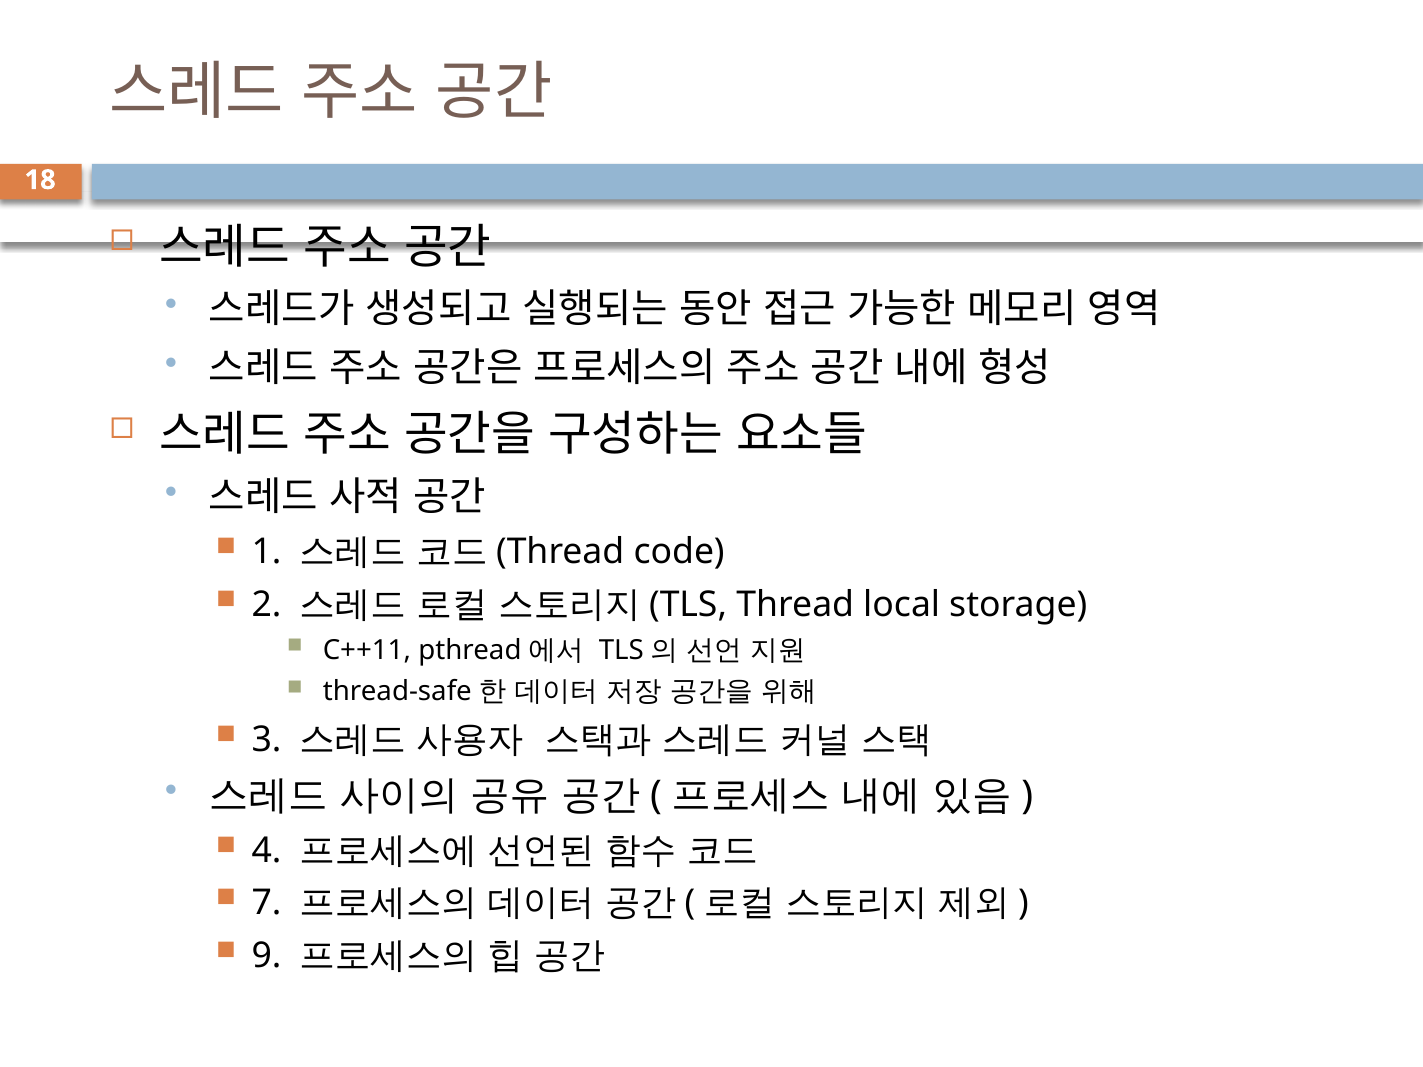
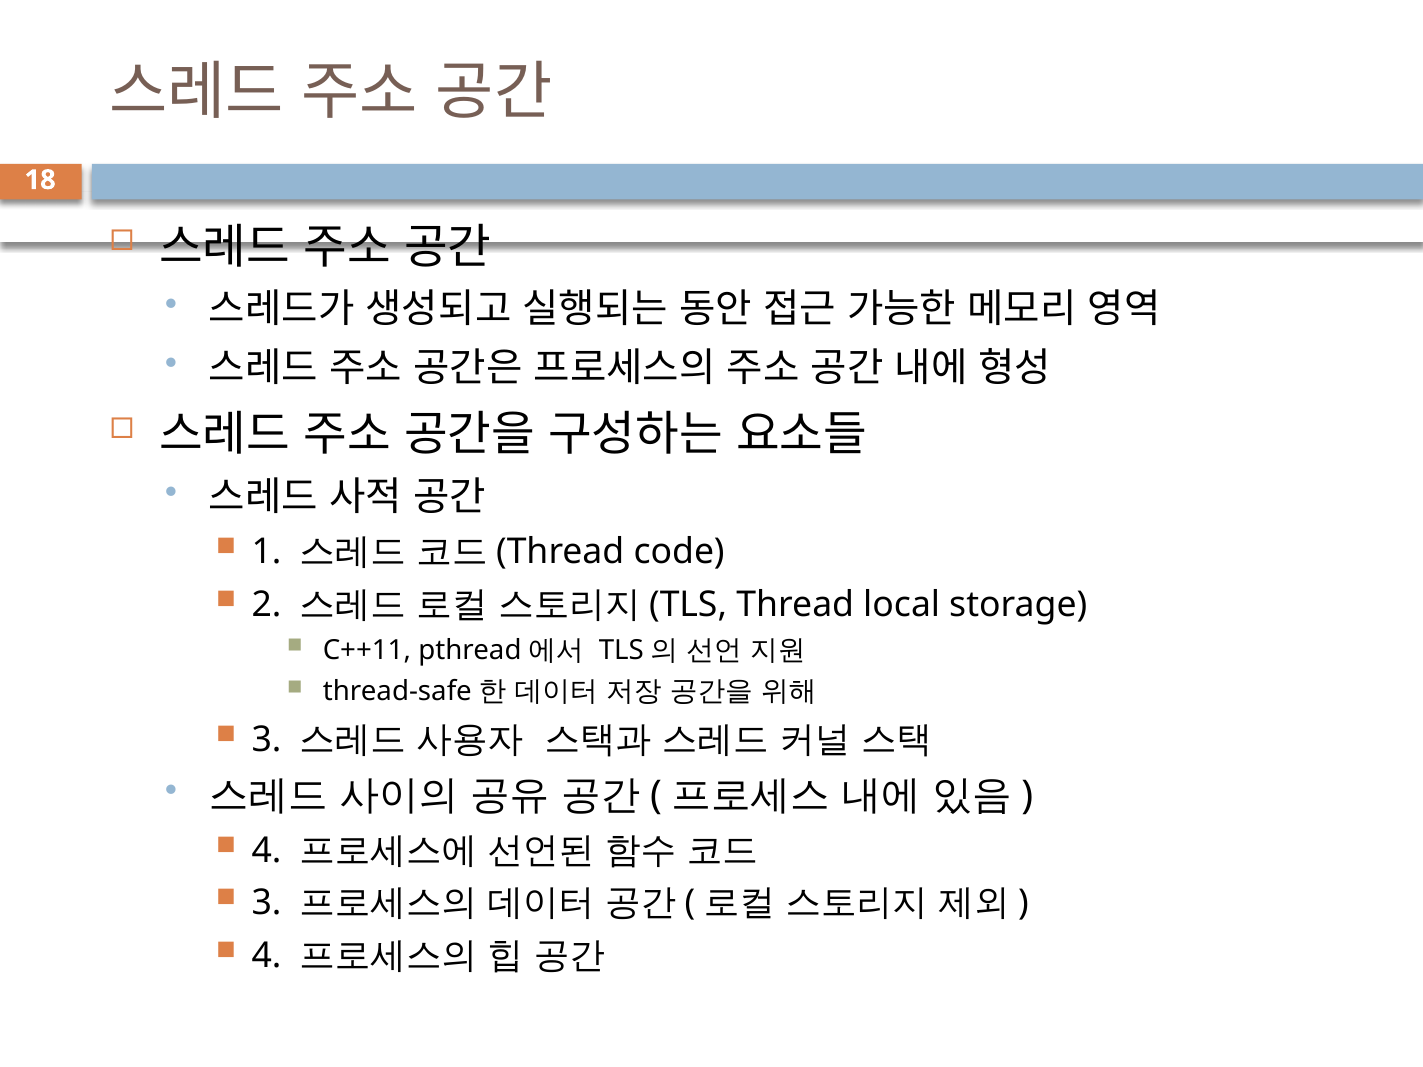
7 at (267, 903): 7 -> 3
9 at (267, 956): 9 -> 4
